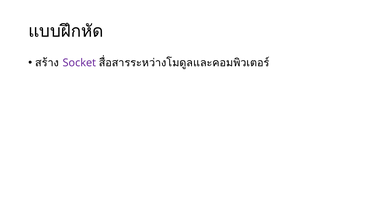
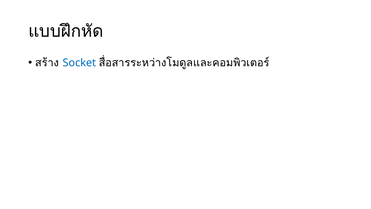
Socket colour: purple -> blue
